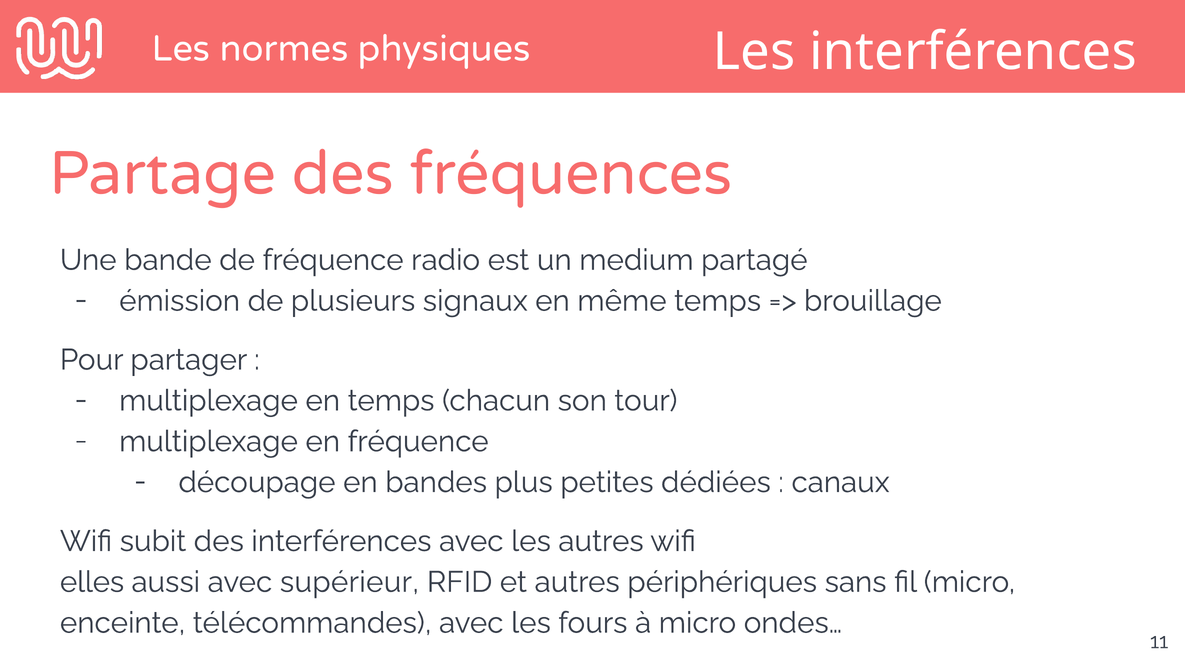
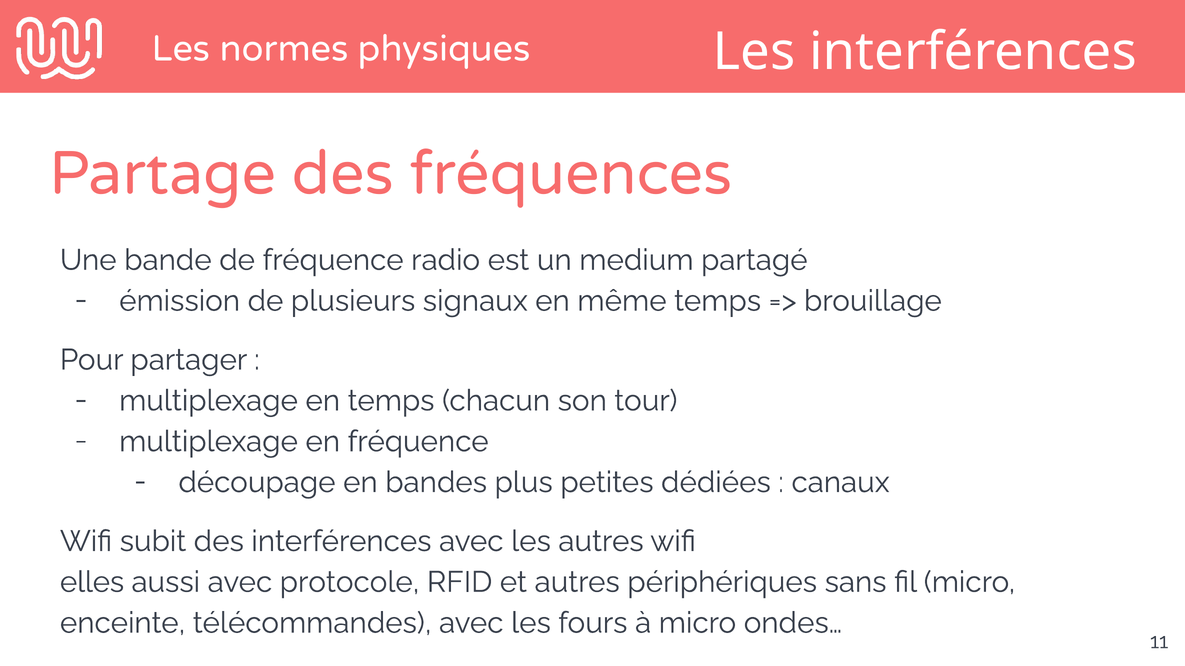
supérieur: supérieur -> protocole
